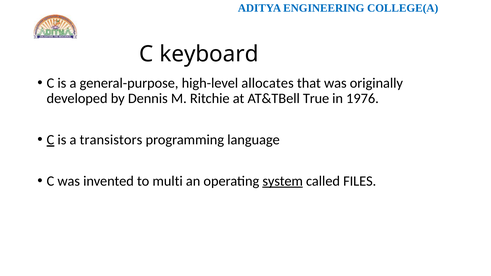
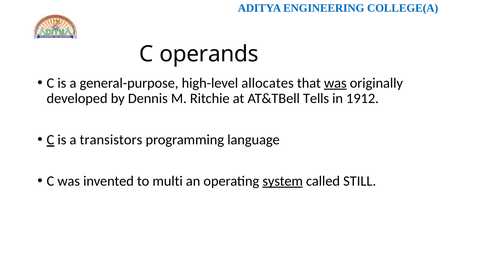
keyboard: keyboard -> operands
was at (335, 83) underline: none -> present
True: True -> Tells
1976: 1976 -> 1912
FILES: FILES -> STILL
